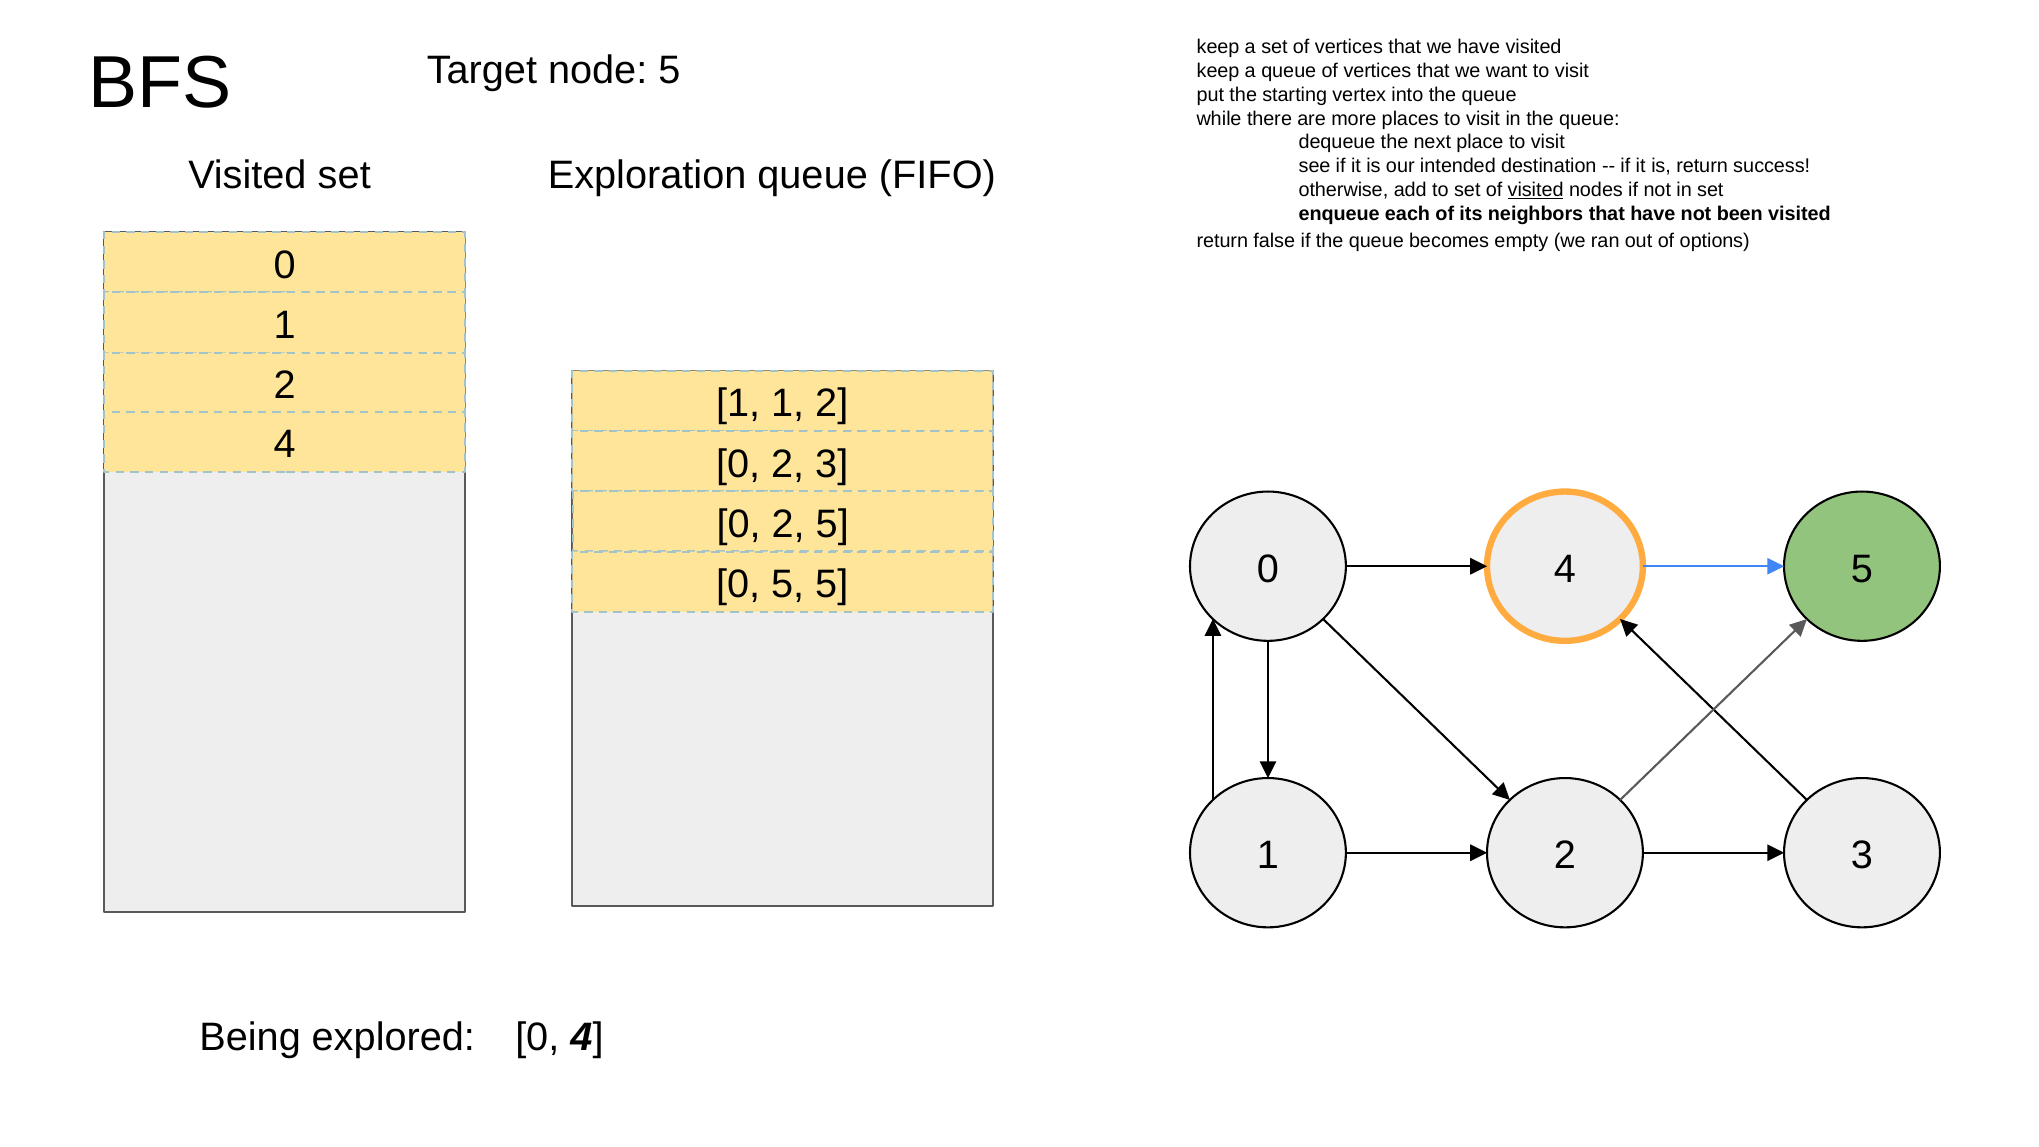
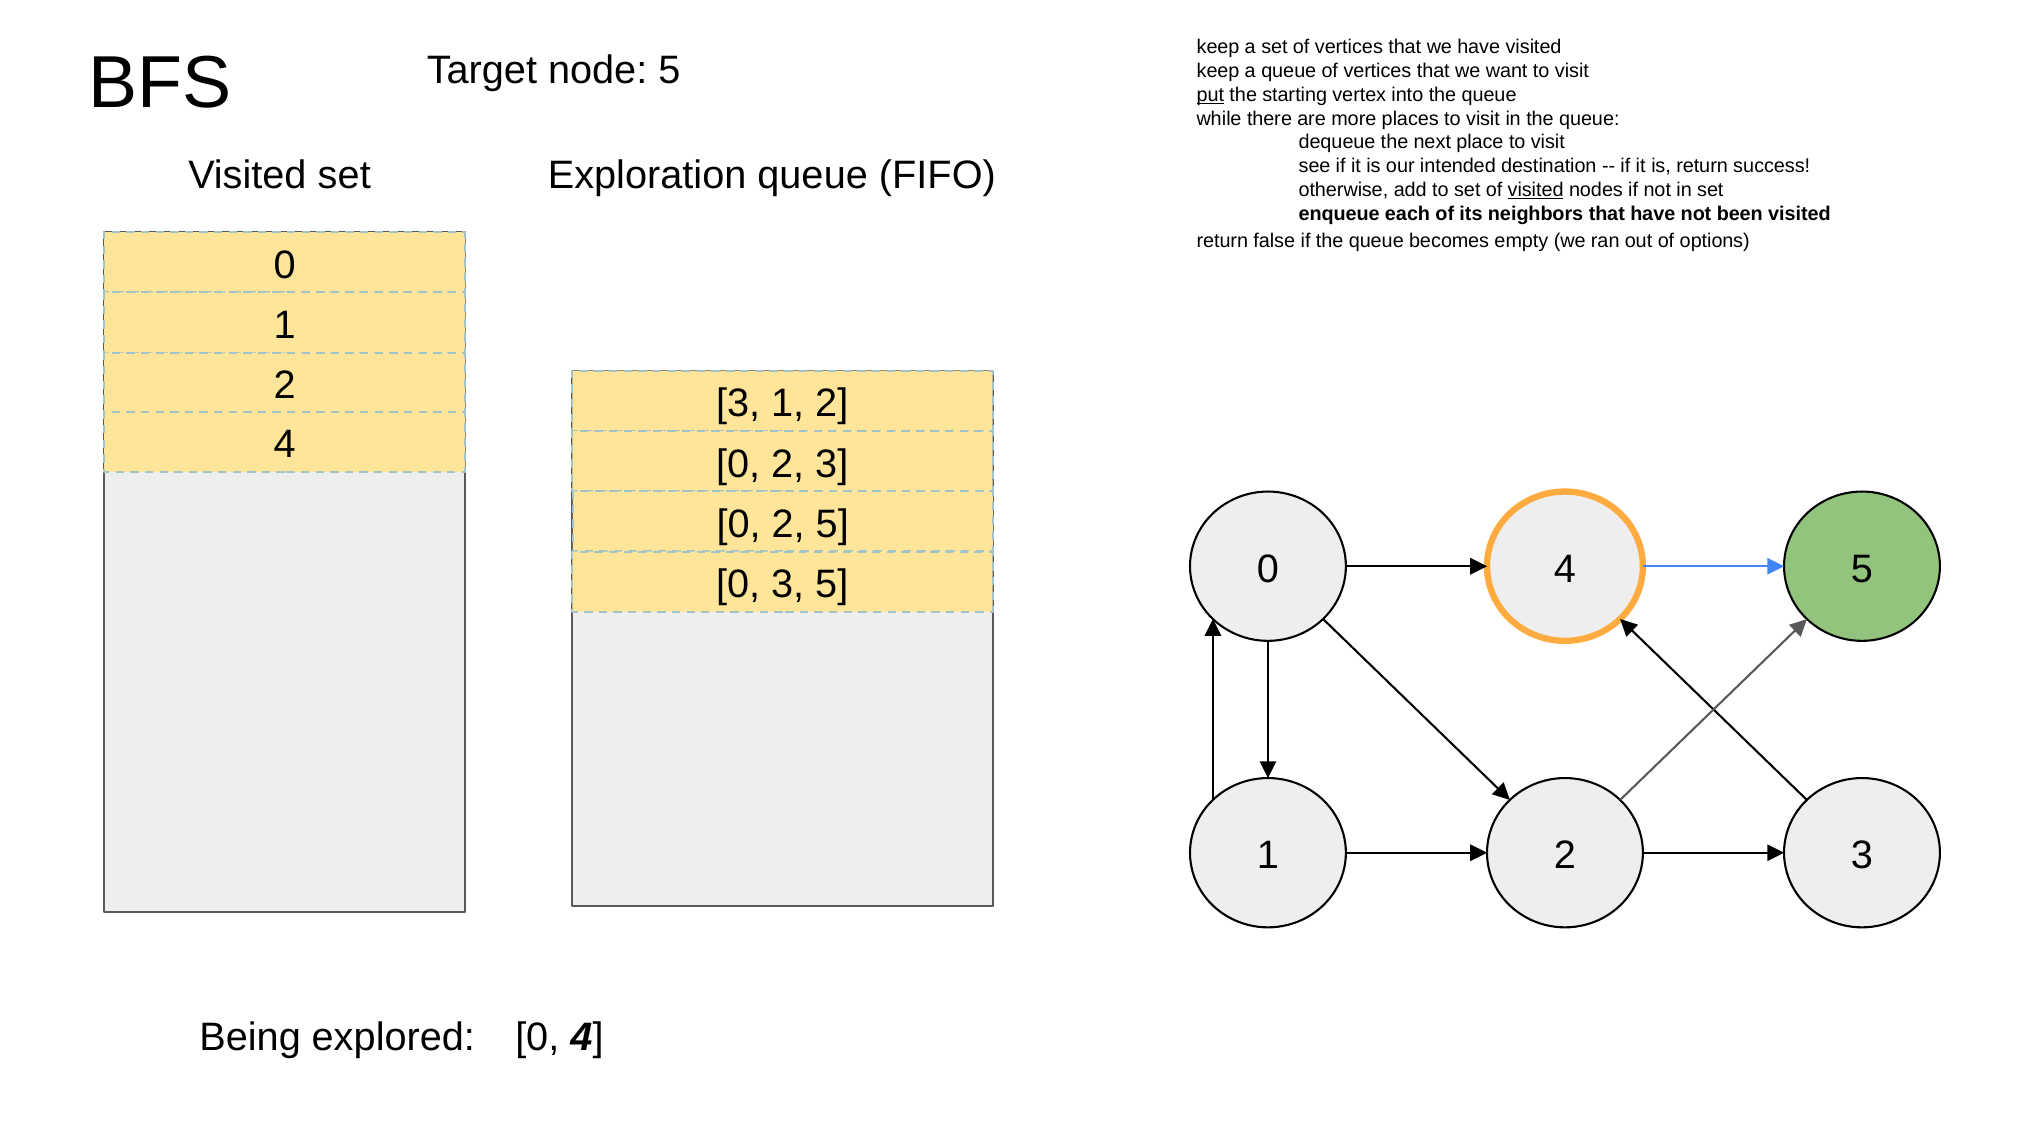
put underline: none -> present
1 at (738, 404): 1 -> 3
0 5: 5 -> 3
